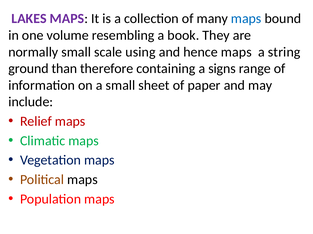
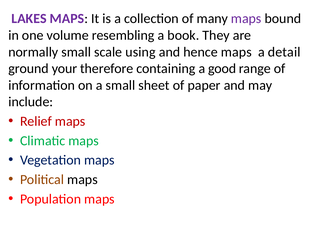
maps at (246, 19) colour: blue -> purple
string: string -> detail
than: than -> your
signs: signs -> good
